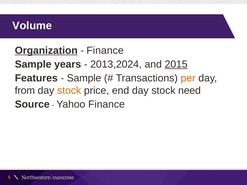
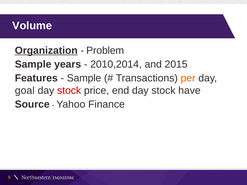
Finance at (105, 51): Finance -> Problem
2013,2024: 2013,2024 -> 2010,2014
2015 underline: present -> none
from: from -> goal
stock at (69, 91) colour: orange -> red
need: need -> have
